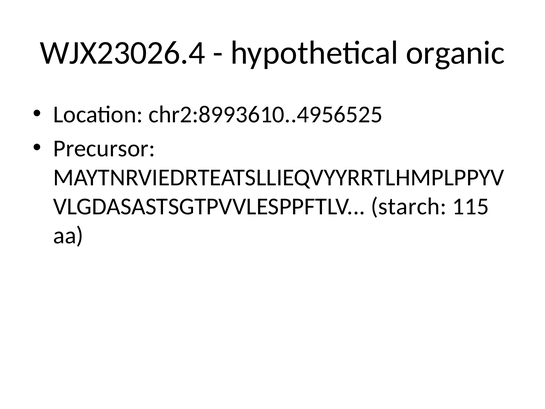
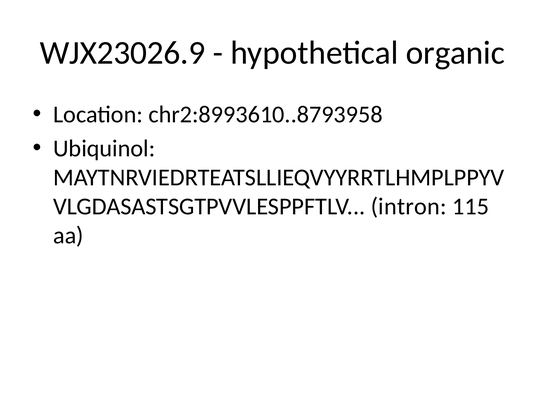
WJX23026.4: WJX23026.4 -> WJX23026.9
chr2:8993610..4956525: chr2:8993610..4956525 -> chr2:8993610..8793958
Precursor: Precursor -> Ubiquinol
starch: starch -> intron
